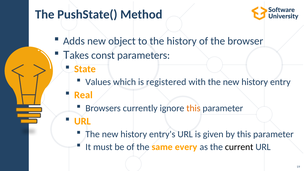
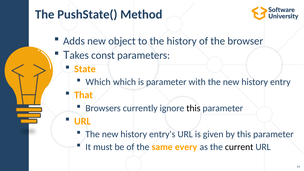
Values at (98, 82): Values -> Which
is registered: registered -> parameter
Real: Real -> That
this at (193, 108) colour: orange -> black
